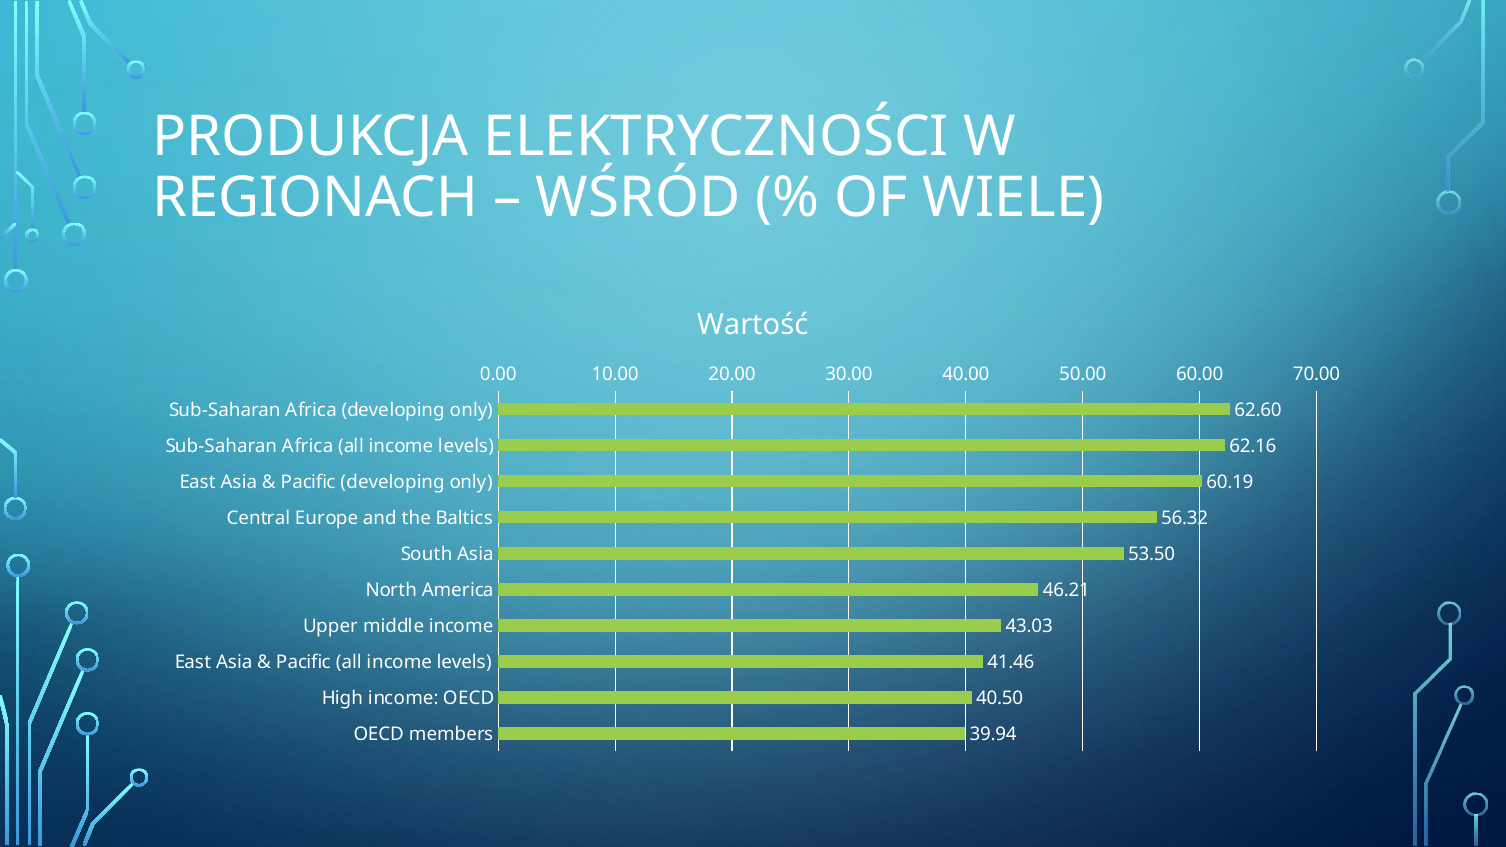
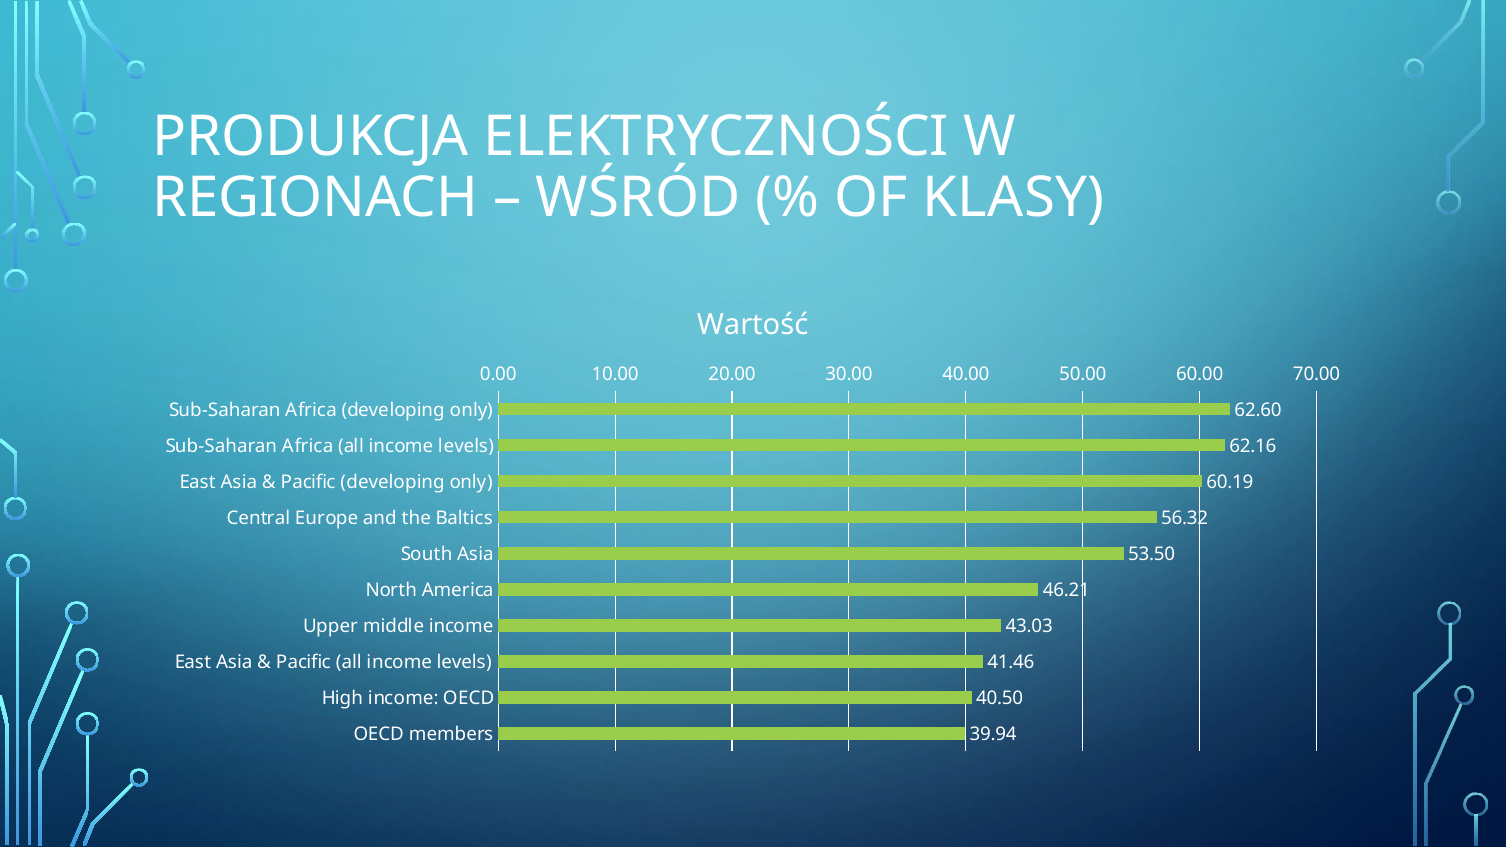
WIELE: WIELE -> KLASY
